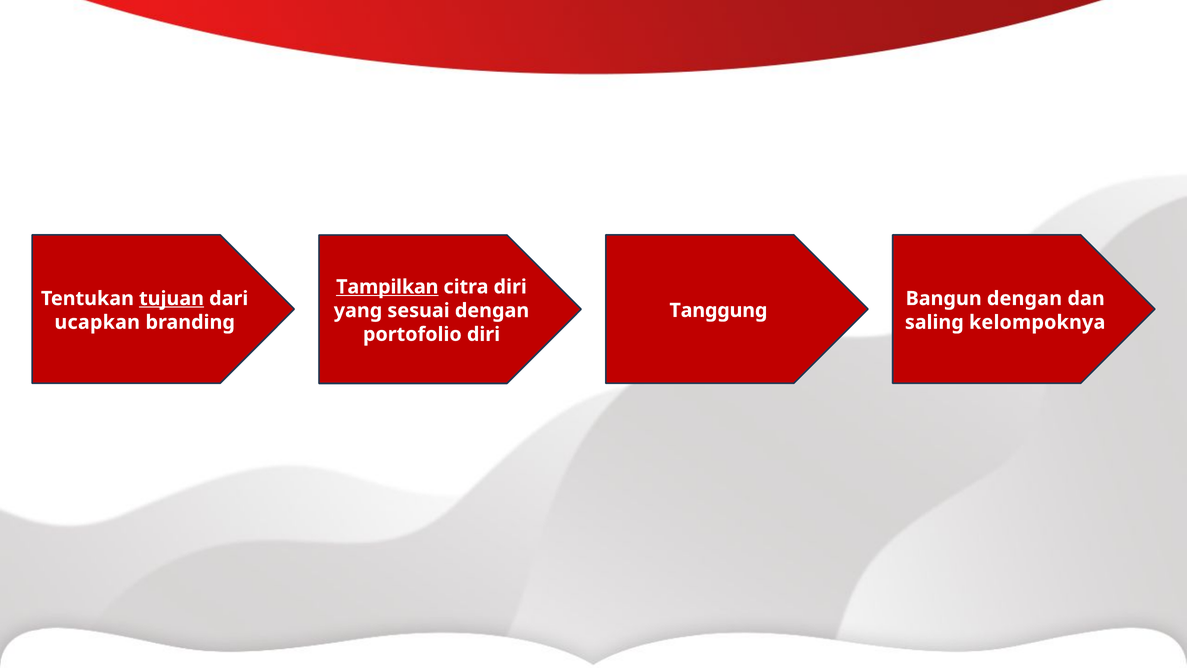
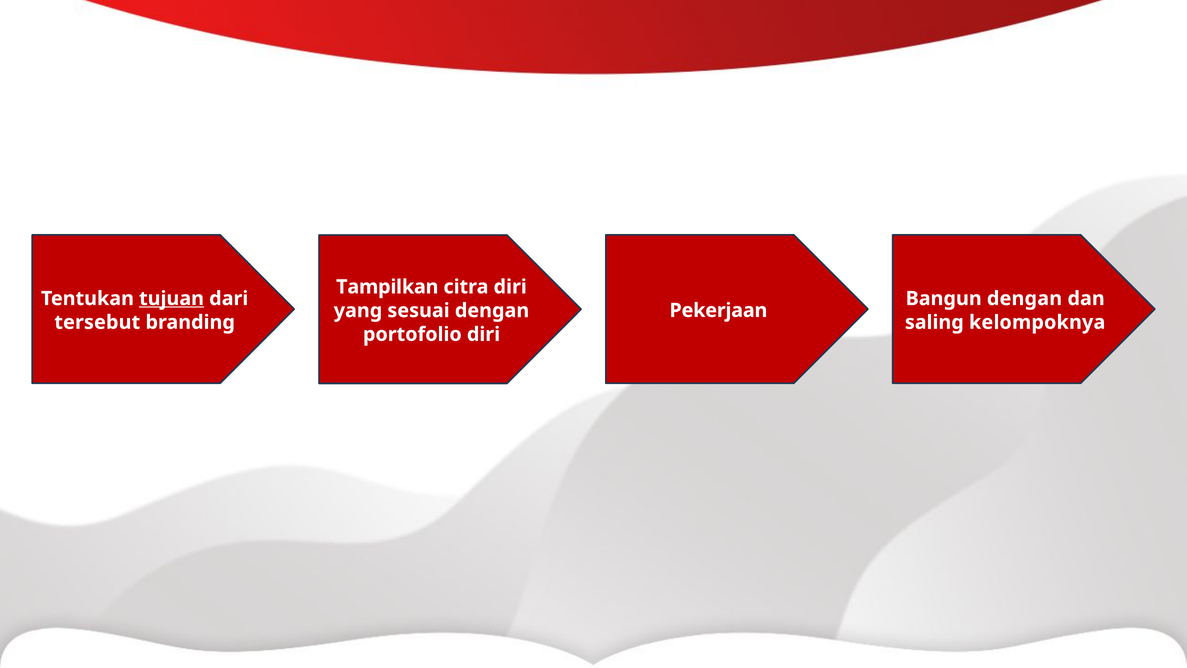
Tampilkan underline: present -> none
Tanggung: Tanggung -> Pekerjaan
ucapkan: ucapkan -> tersebut
